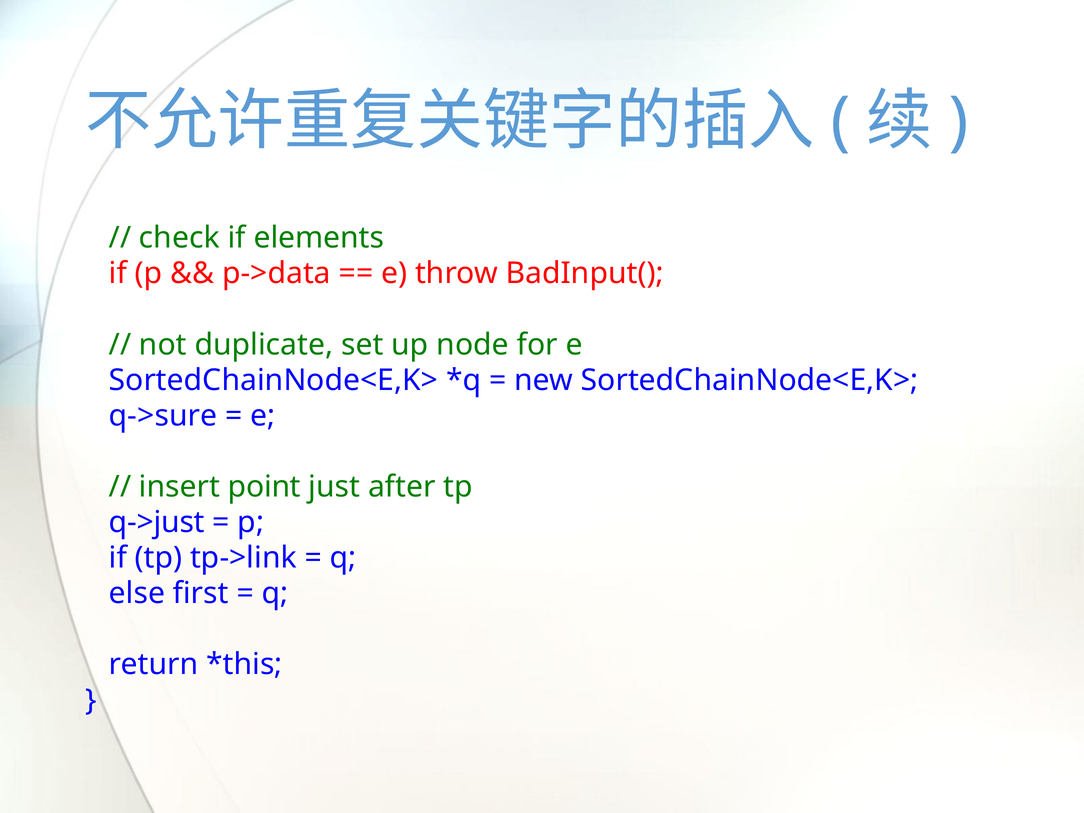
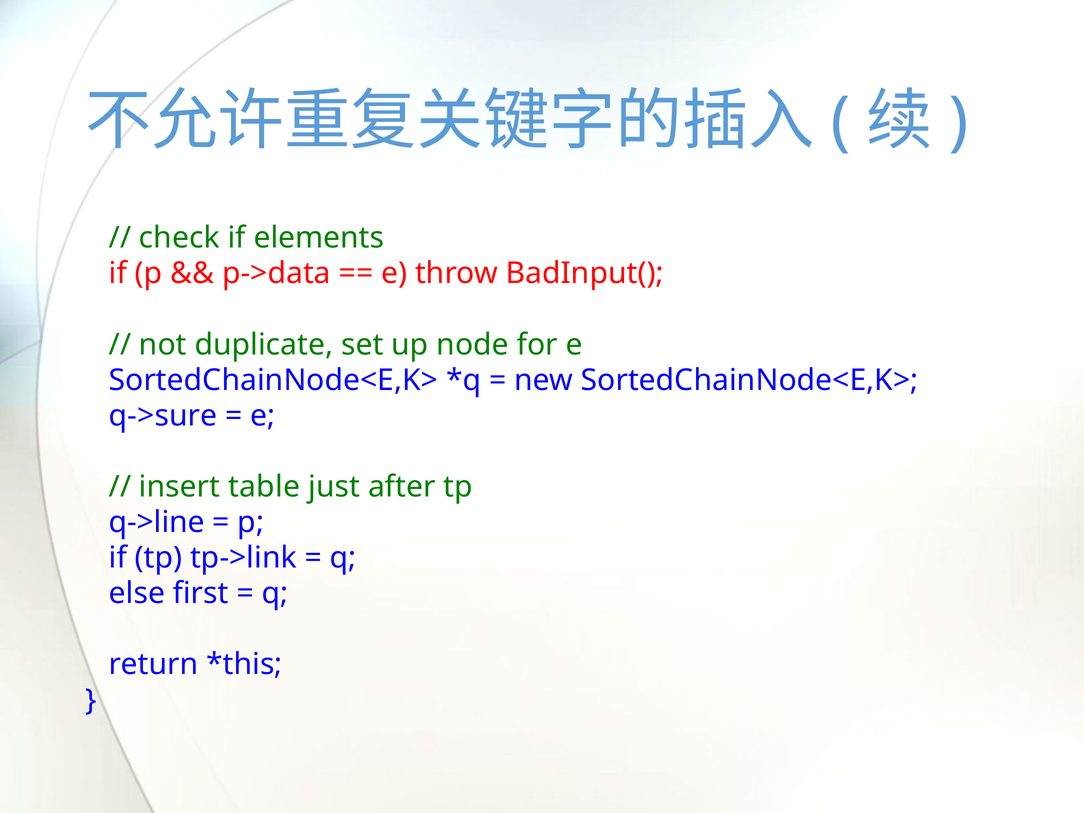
point: point -> table
q->just: q->just -> q->line
